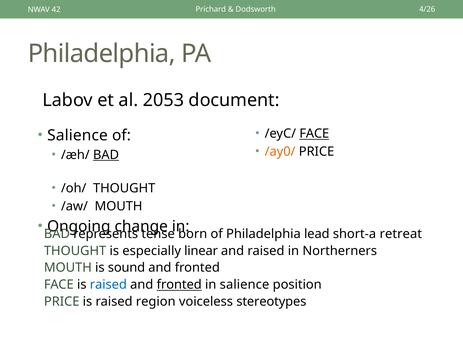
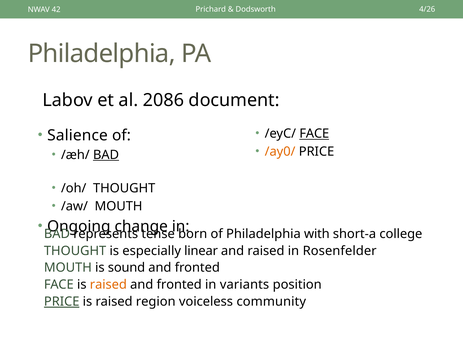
2053: 2053 -> 2086
lead: lead -> with
retreat: retreat -> college
Northerners: Northerners -> Rosenfelder
raised at (108, 285) colour: blue -> orange
fronted at (179, 285) underline: present -> none
in salience: salience -> variants
PRICE at (62, 302) underline: none -> present
stereotypes: stereotypes -> community
